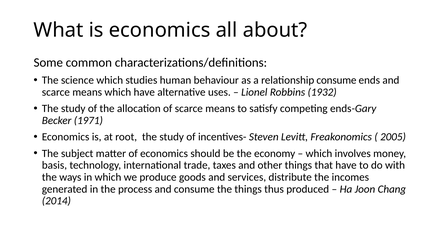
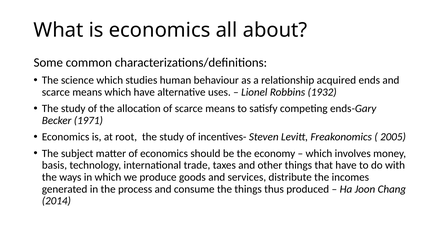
relationship consume: consume -> acquired
